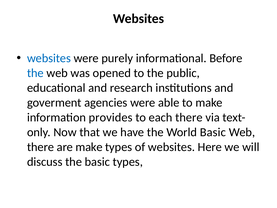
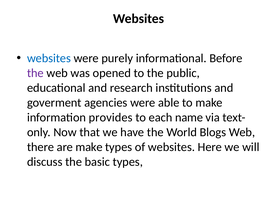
the at (35, 73) colour: blue -> purple
each there: there -> name
World Basic: Basic -> Blogs
